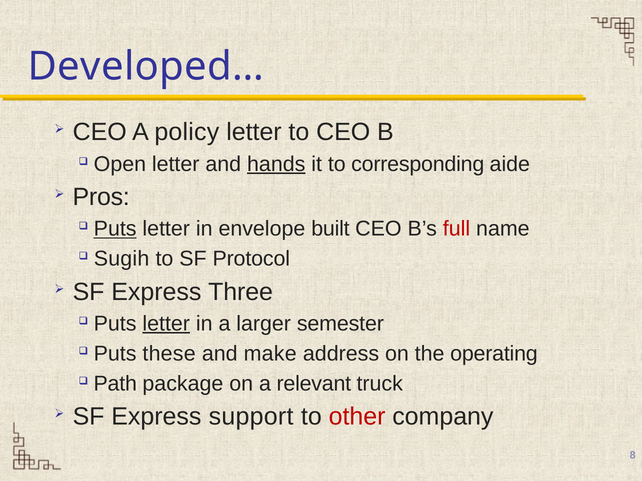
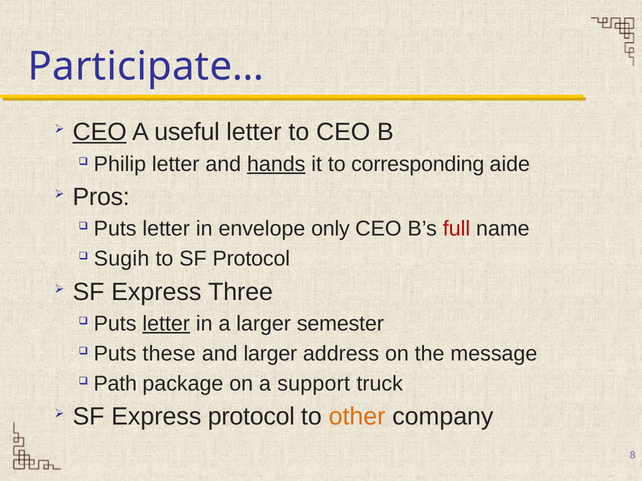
Developed…: Developed… -> Participate…
CEO at (100, 132) underline: none -> present
policy: policy -> useful
Open: Open -> Philip
Puts at (115, 229) underline: present -> none
built: built -> only
and make: make -> larger
operating: operating -> message
relevant: relevant -> support
Express support: support -> protocol
other colour: red -> orange
